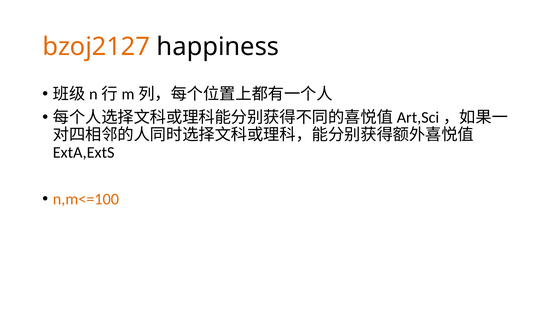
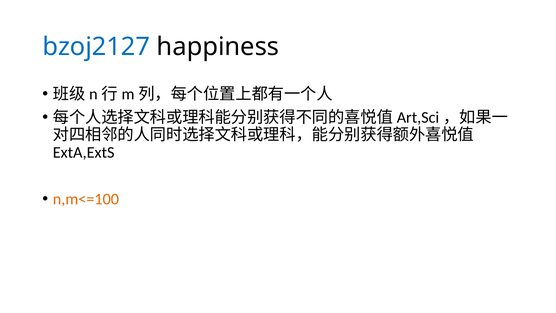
bzoj2127 colour: orange -> blue
